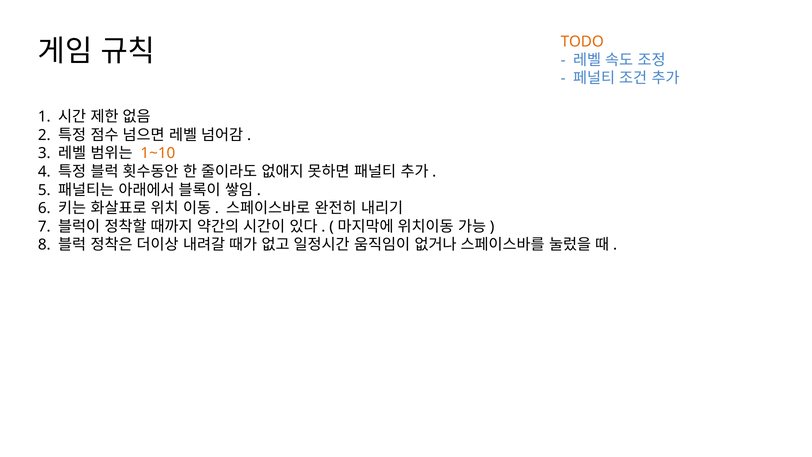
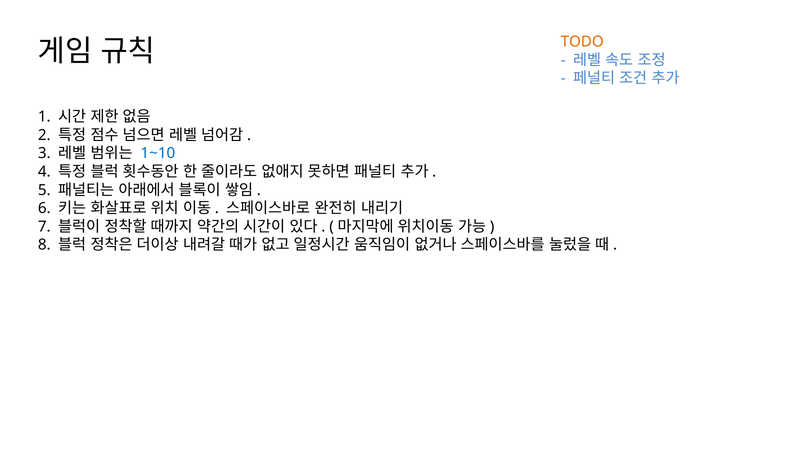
1~10 colour: orange -> blue
